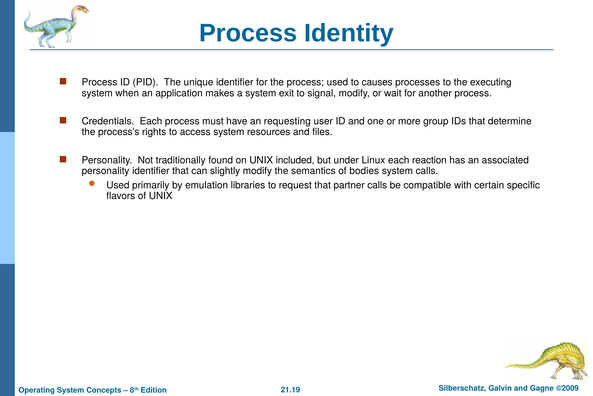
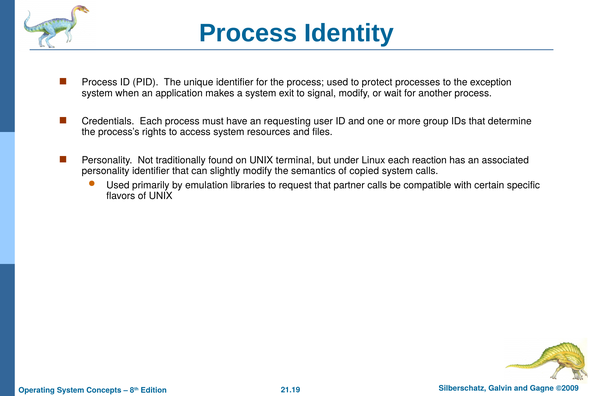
causes: causes -> protect
executing: executing -> exception
included: included -> terminal
bodies: bodies -> copied
